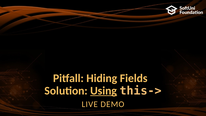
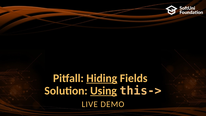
Hiding underline: none -> present
